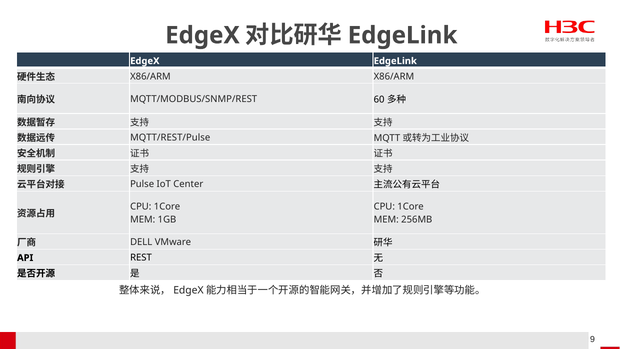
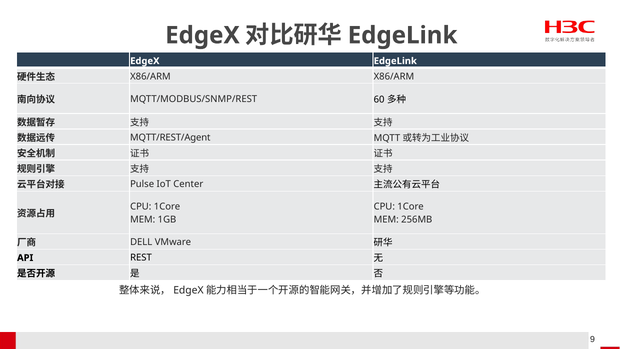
MQTT/REST/Pulse: MQTT/REST/Pulse -> MQTT/REST/Agent
